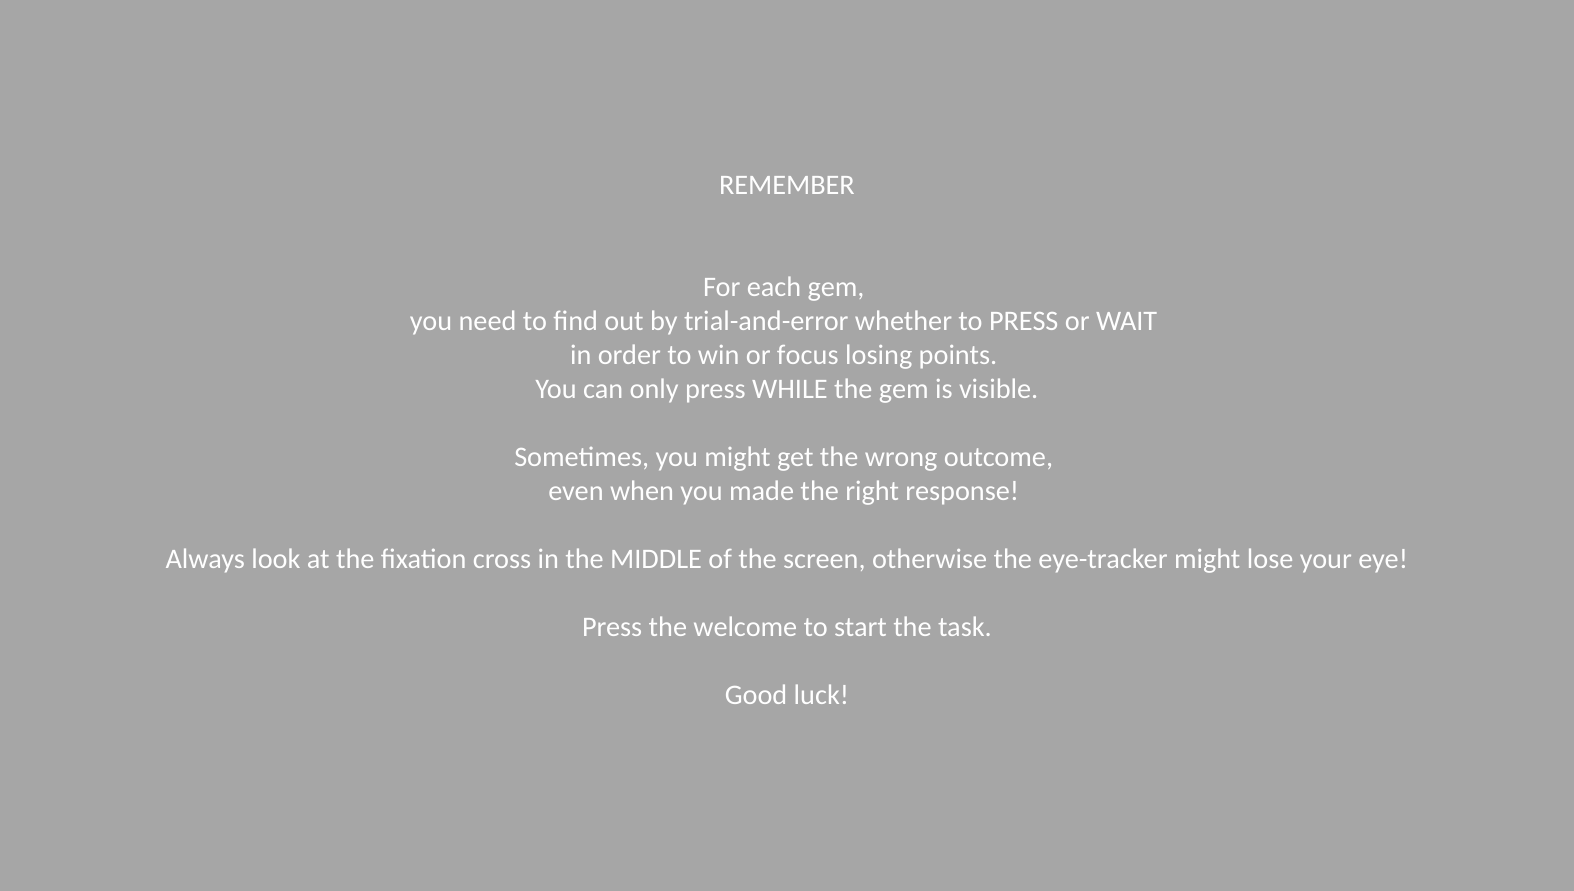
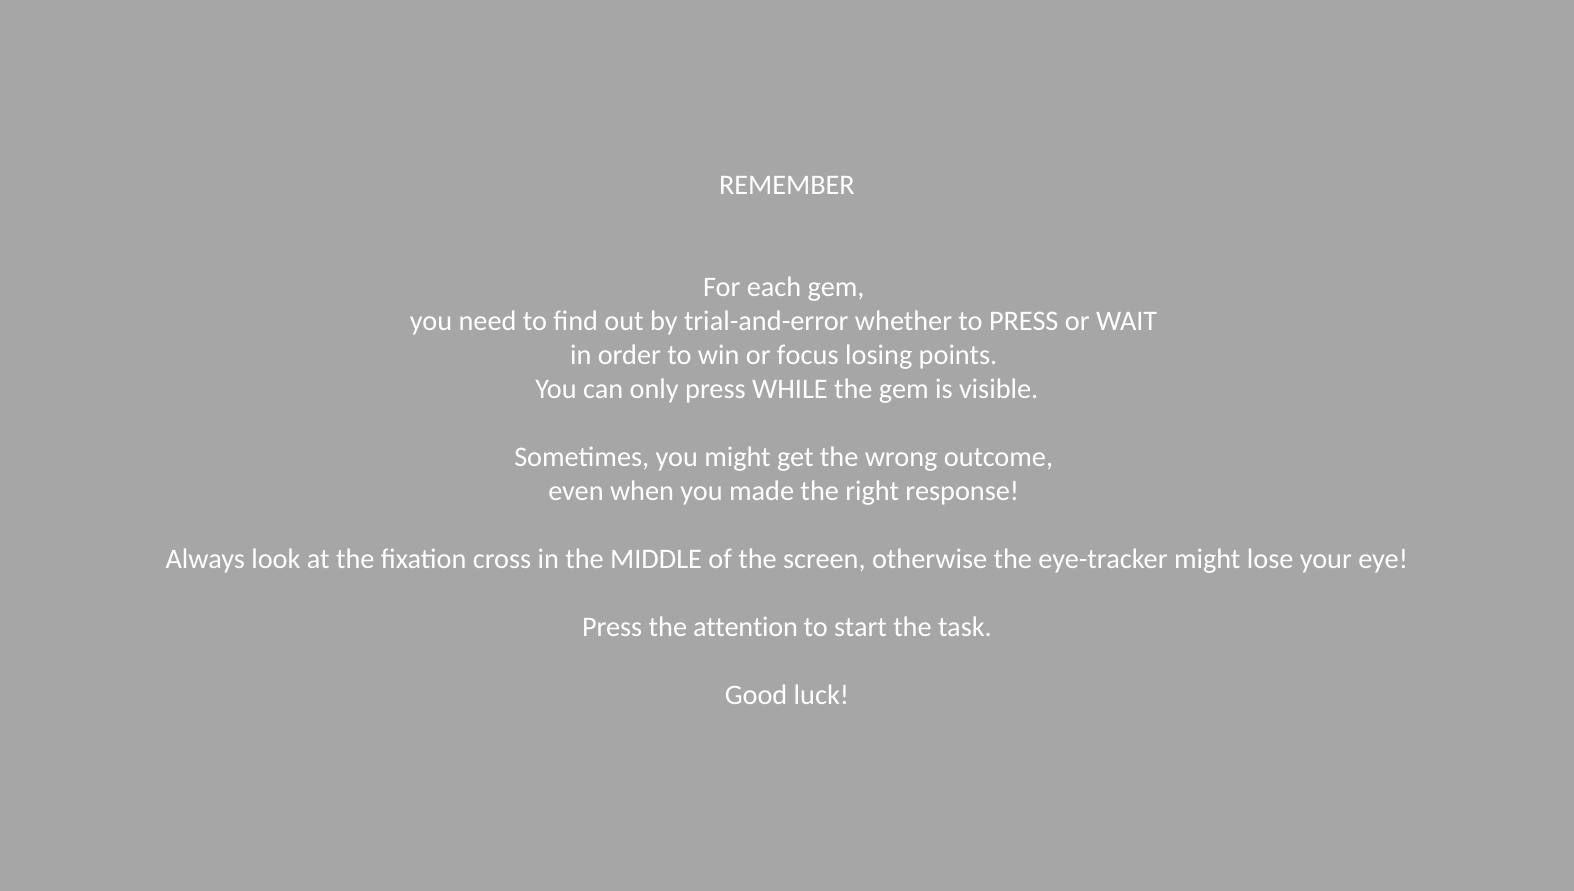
welcome: welcome -> attention
